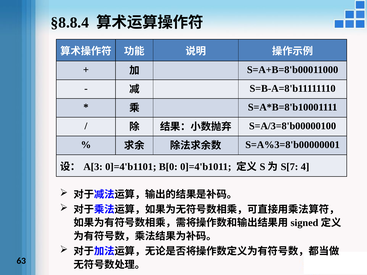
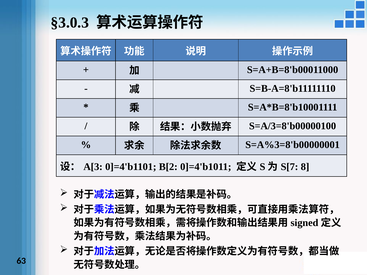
§8.8.4: §8.8.4 -> §3.0.3
B[0: B[0 -> B[2
4: 4 -> 8
